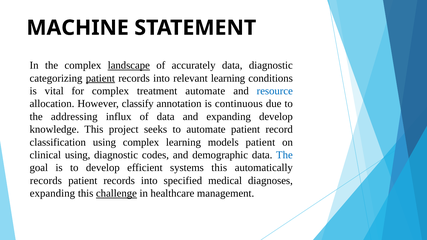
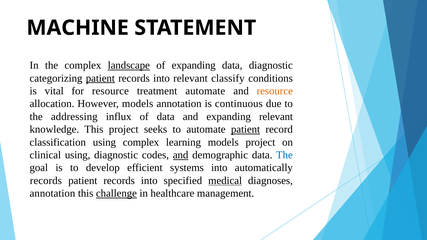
of accurately: accurately -> expanding
relevant learning: learning -> classify
for complex: complex -> resource
resource at (275, 91) colour: blue -> orange
However classify: classify -> models
expanding develop: develop -> relevant
patient at (246, 129) underline: none -> present
models patient: patient -> project
and at (181, 155) underline: none -> present
systems this: this -> into
medical underline: none -> present
expanding at (52, 194): expanding -> annotation
